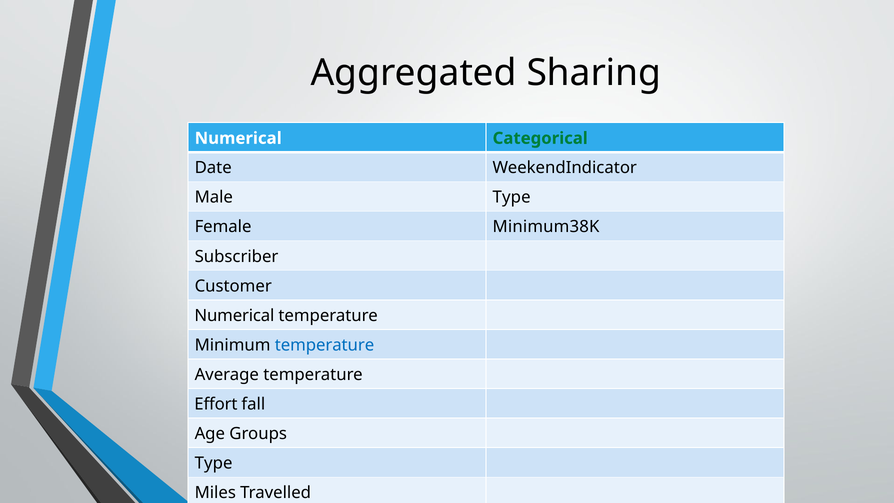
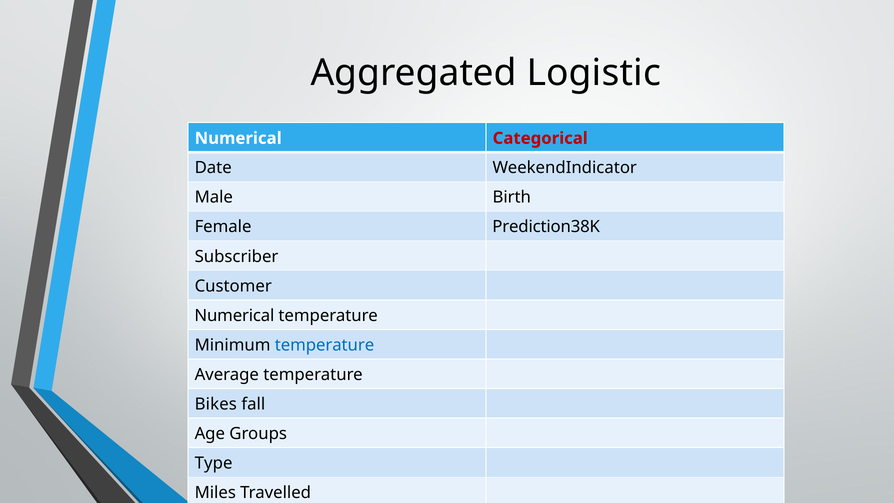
Sharing: Sharing -> Logistic
Categorical colour: green -> red
Male Type: Type -> Birth
Minimum38K: Minimum38K -> Prediction38K
Effort: Effort -> Bikes
